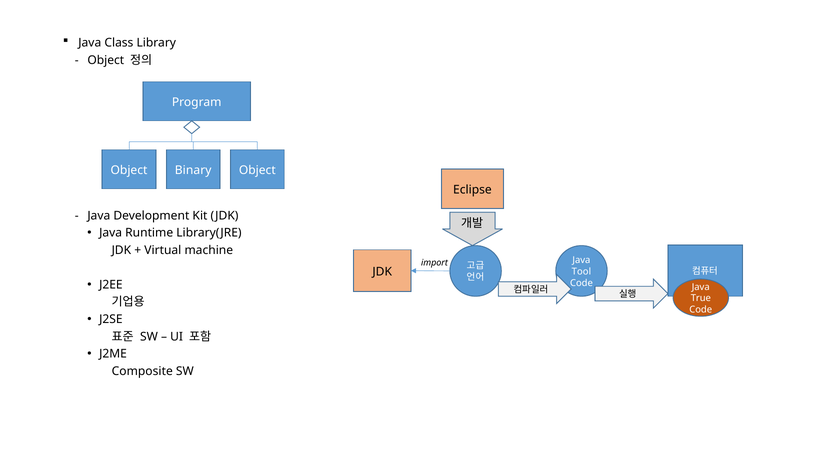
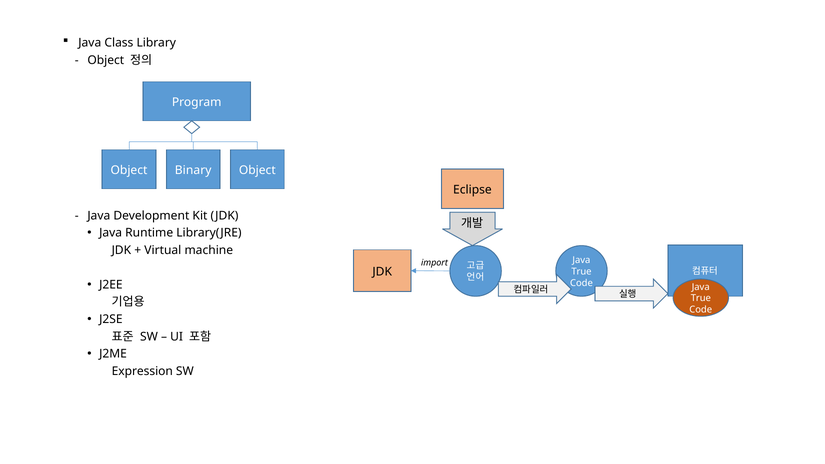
Tool at (581, 272): Tool -> True
Composite: Composite -> Expression
